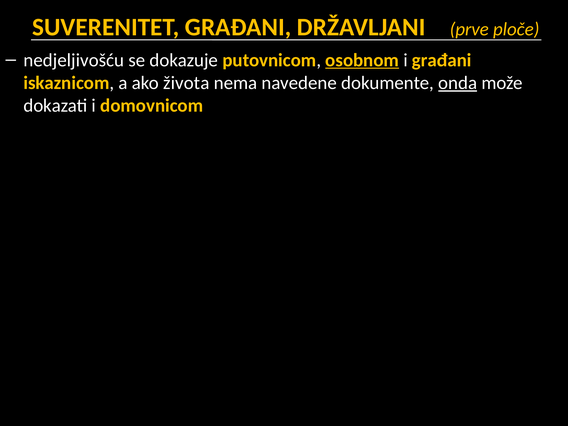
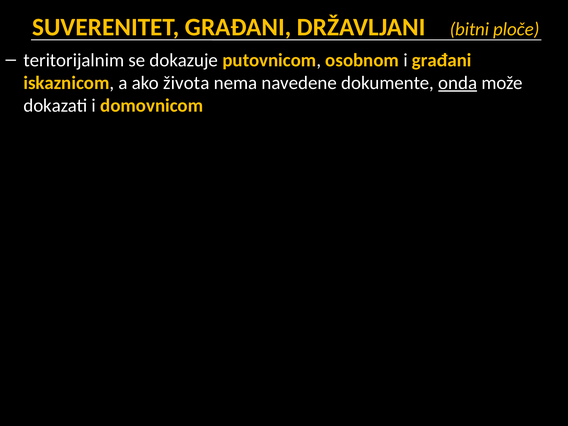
prve: prve -> bitni
nedjeljivošću: nedjeljivošću -> teritorijalnim
osobnom underline: present -> none
